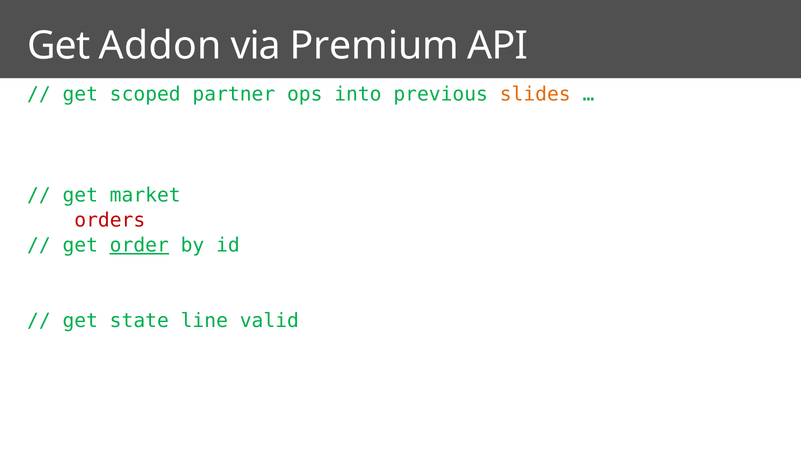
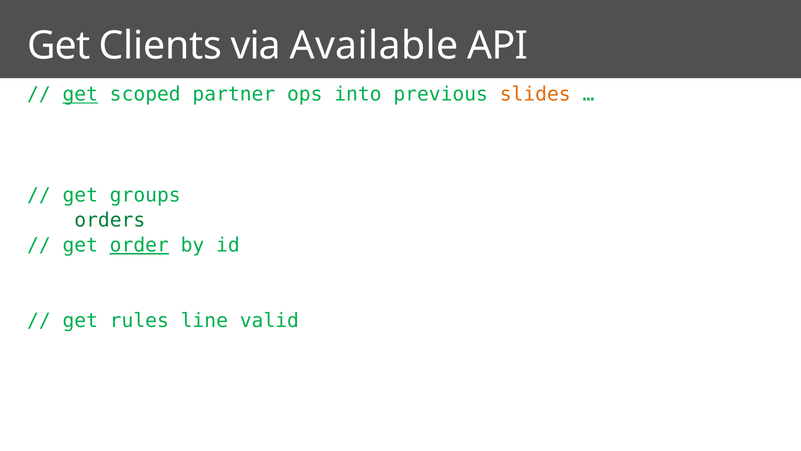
Addon: Addon -> Clients
Premium: Premium -> Available
get at (80, 94) underline: none -> present
market: market -> groups
orders colour: red -> green
state: state -> rules
